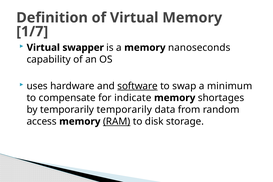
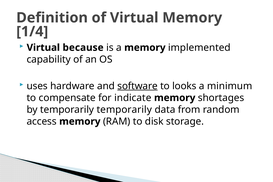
1/7: 1/7 -> 1/4
swapper: swapper -> because
nanoseconds: nanoseconds -> implemented
swap: swap -> looks
RAM underline: present -> none
